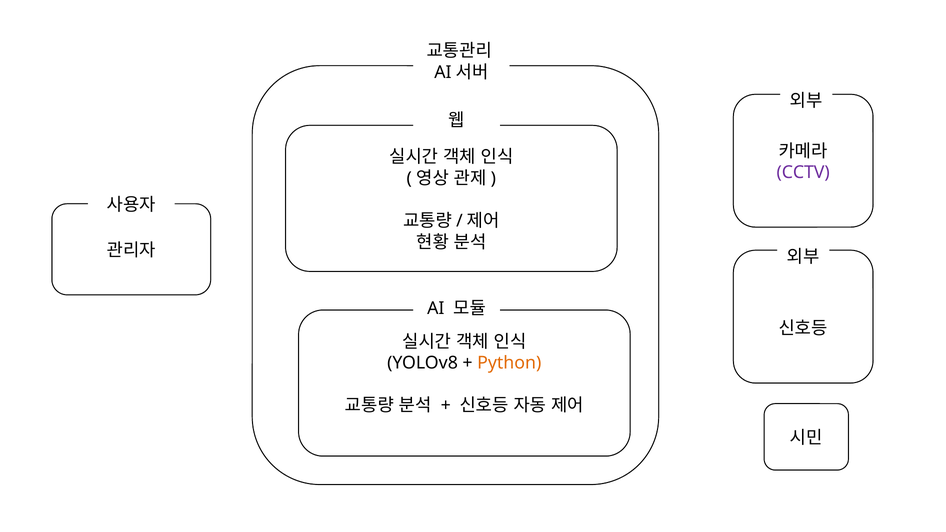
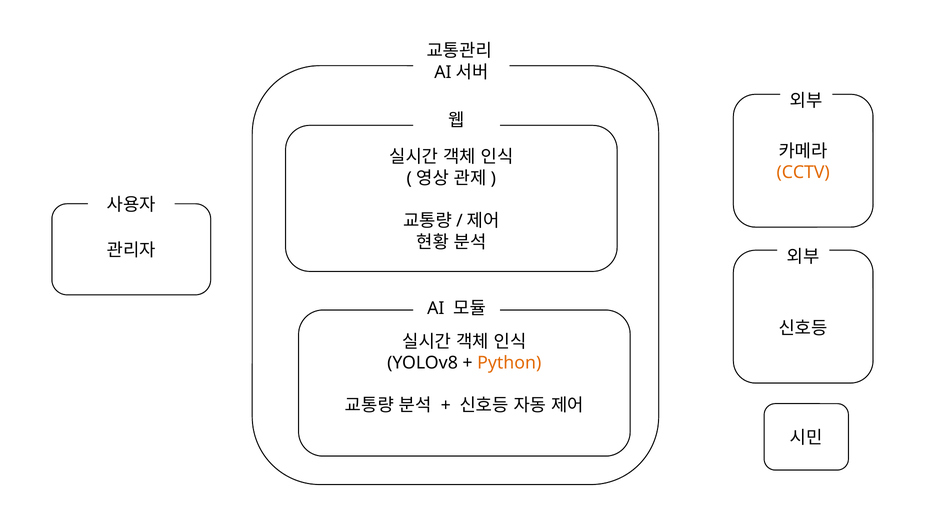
CCTV colour: purple -> orange
